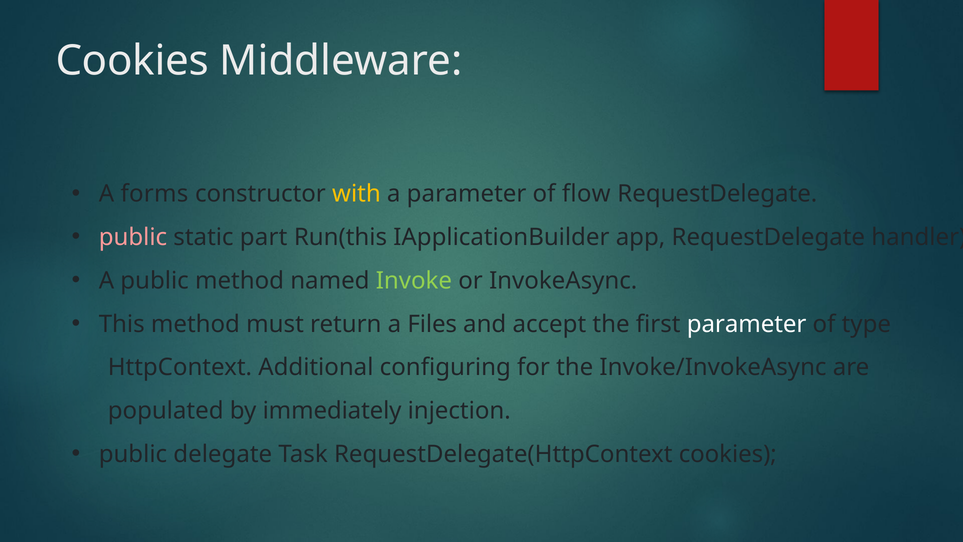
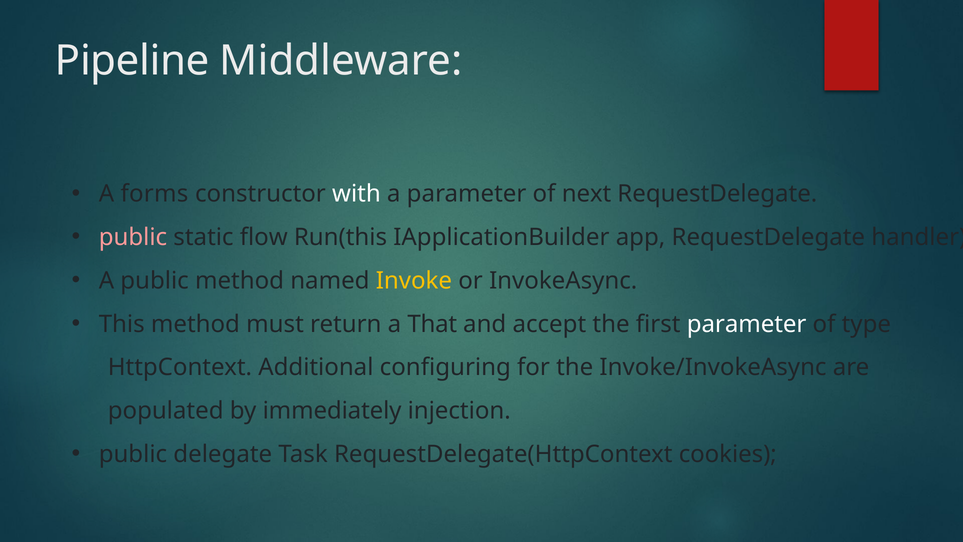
Cookies at (132, 61): Cookies -> Pipeline
with colour: yellow -> white
flow: flow -> next
part: part -> flow
Invoke colour: light green -> yellow
Files: Files -> That
